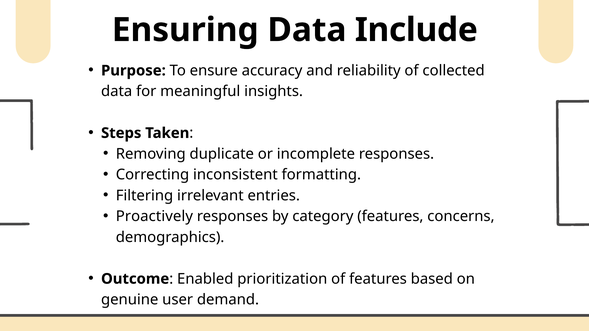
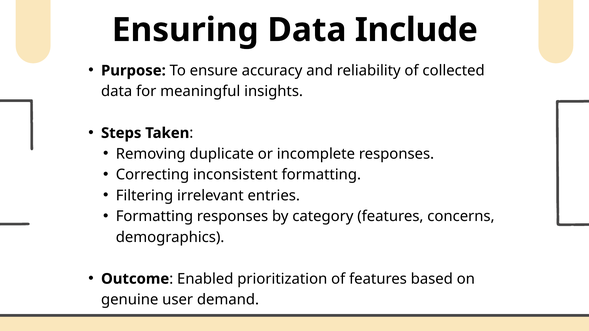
Proactively at (154, 217): Proactively -> Formatting
